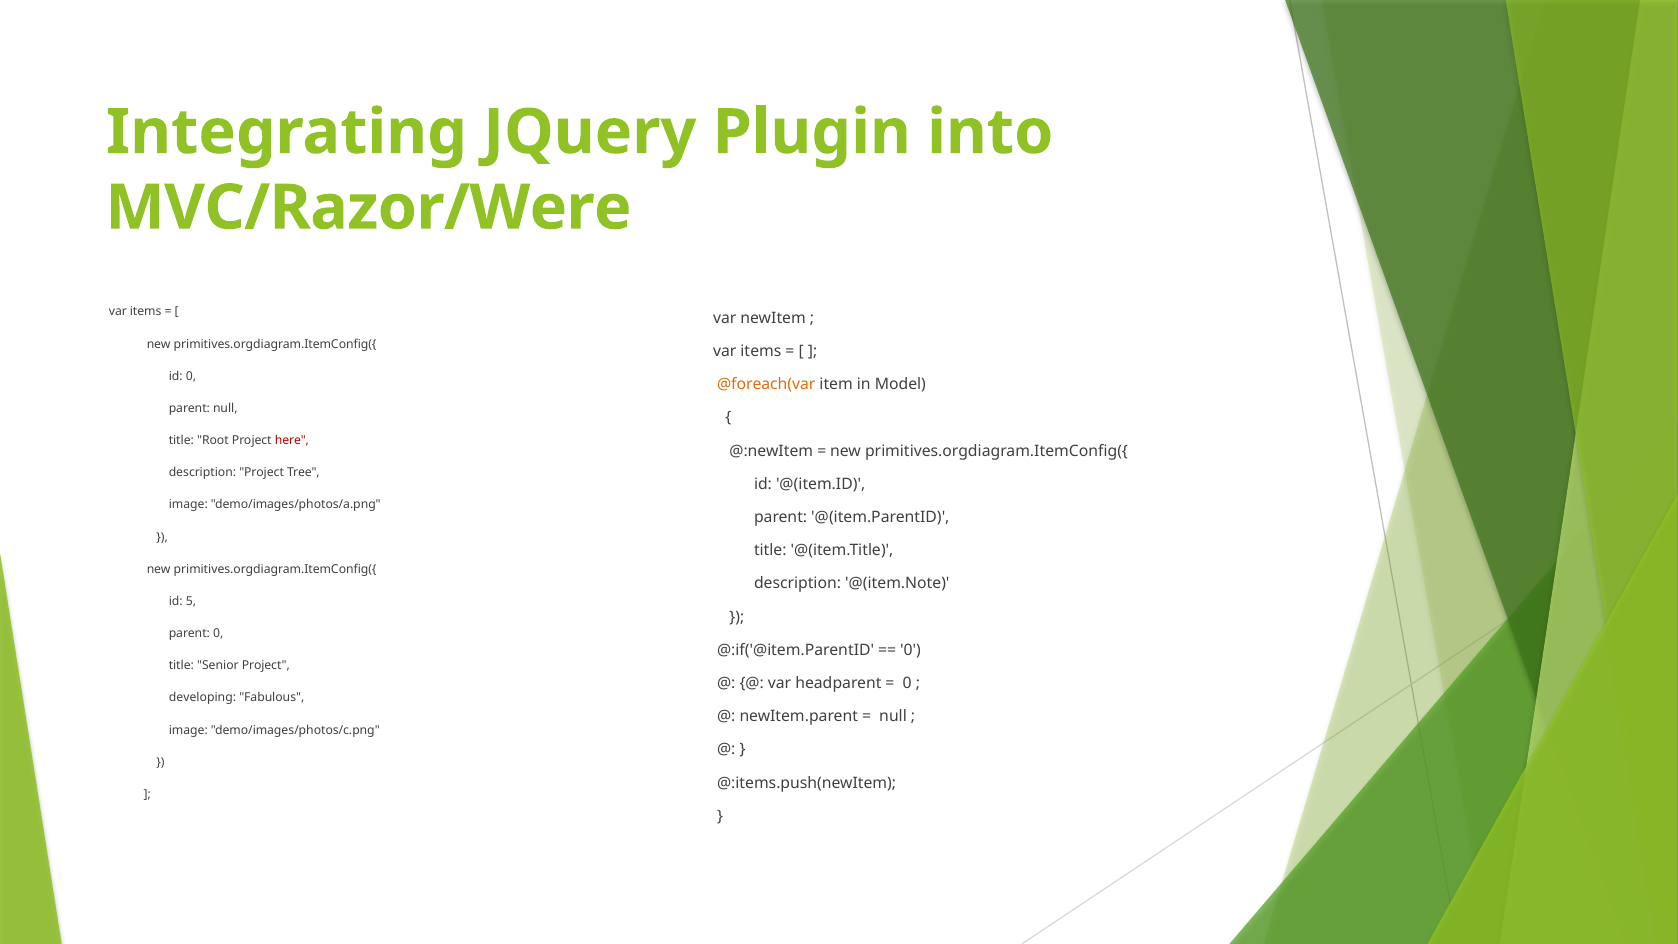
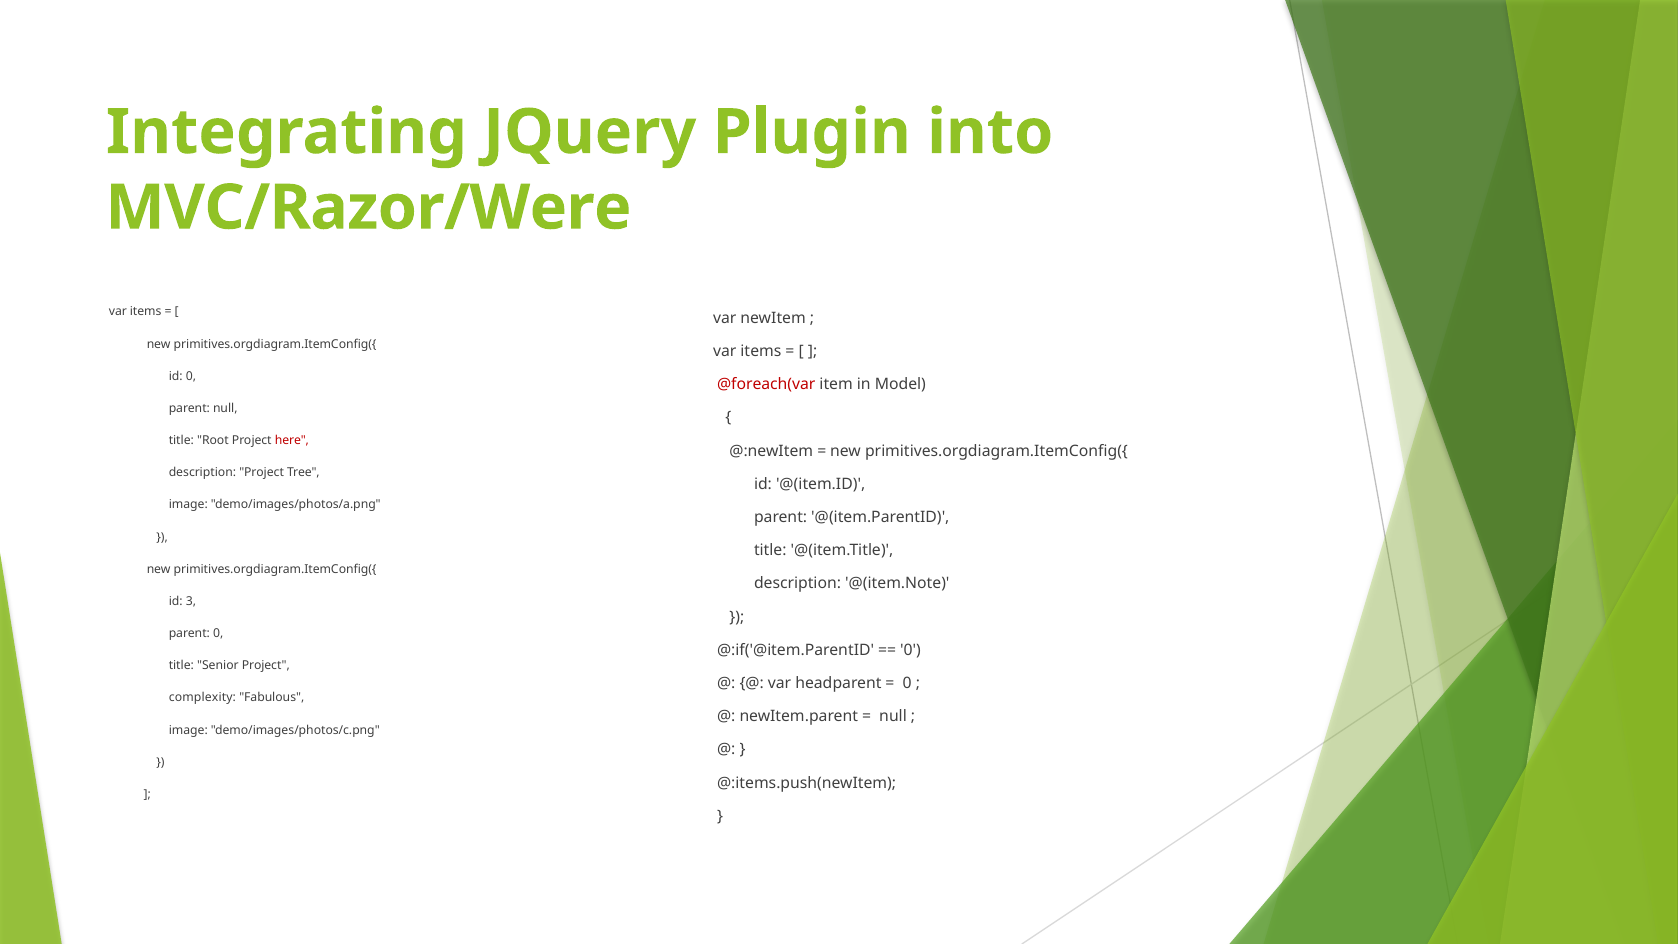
@foreach(var colour: orange -> red
5: 5 -> 3
developing: developing -> complexity
